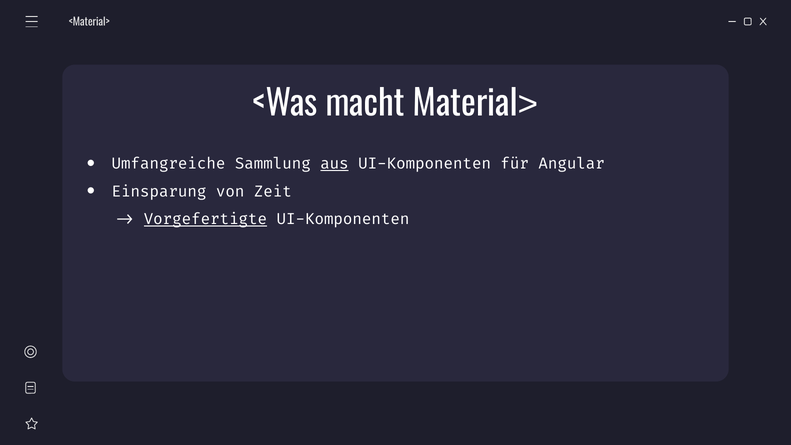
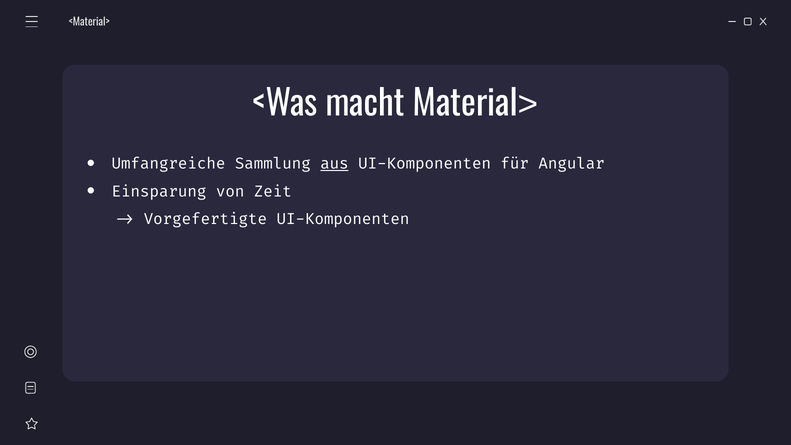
Vorgefertigte underline: present -> none
